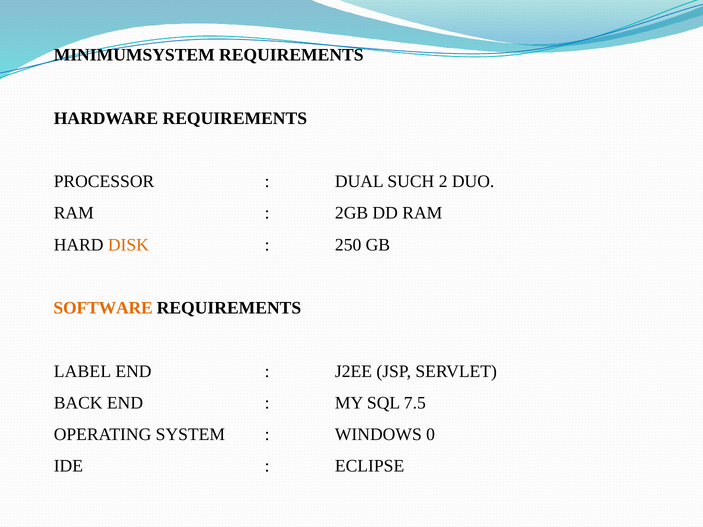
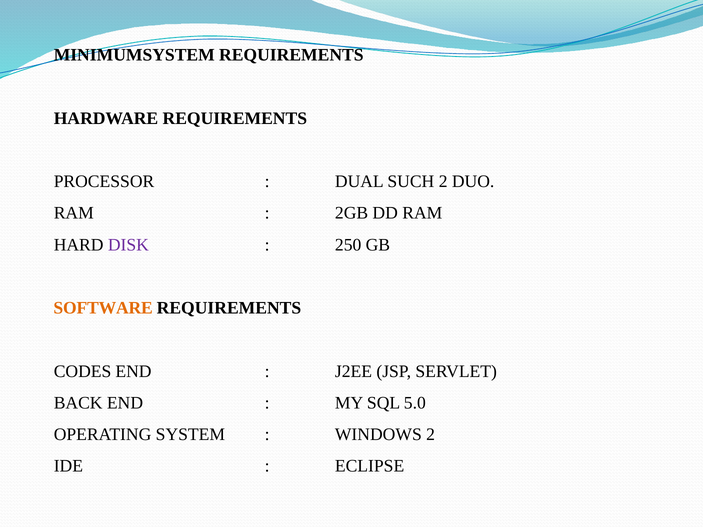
DISK colour: orange -> purple
LABEL: LABEL -> CODES
7.5: 7.5 -> 5.0
WINDOWS 0: 0 -> 2
